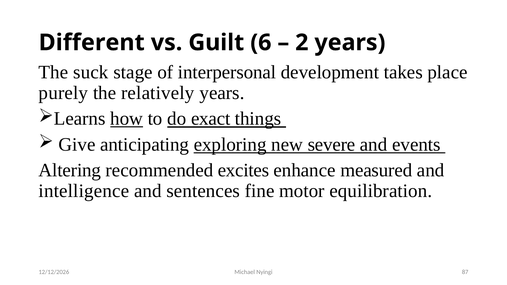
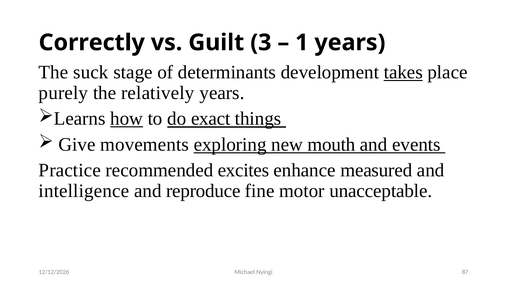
Different: Different -> Correctly
6: 6 -> 3
2: 2 -> 1
interpersonal: interpersonal -> determinants
takes underline: none -> present
anticipating: anticipating -> movements
severe: severe -> mouth
Altering: Altering -> Practice
sentences: sentences -> reproduce
equilibration: equilibration -> unacceptable
